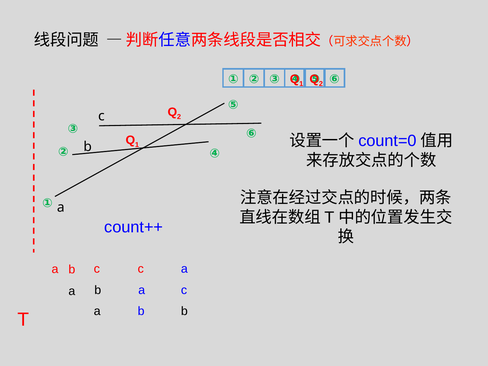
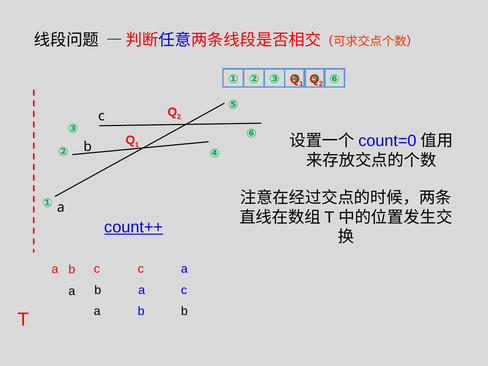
count++ underline: none -> present
